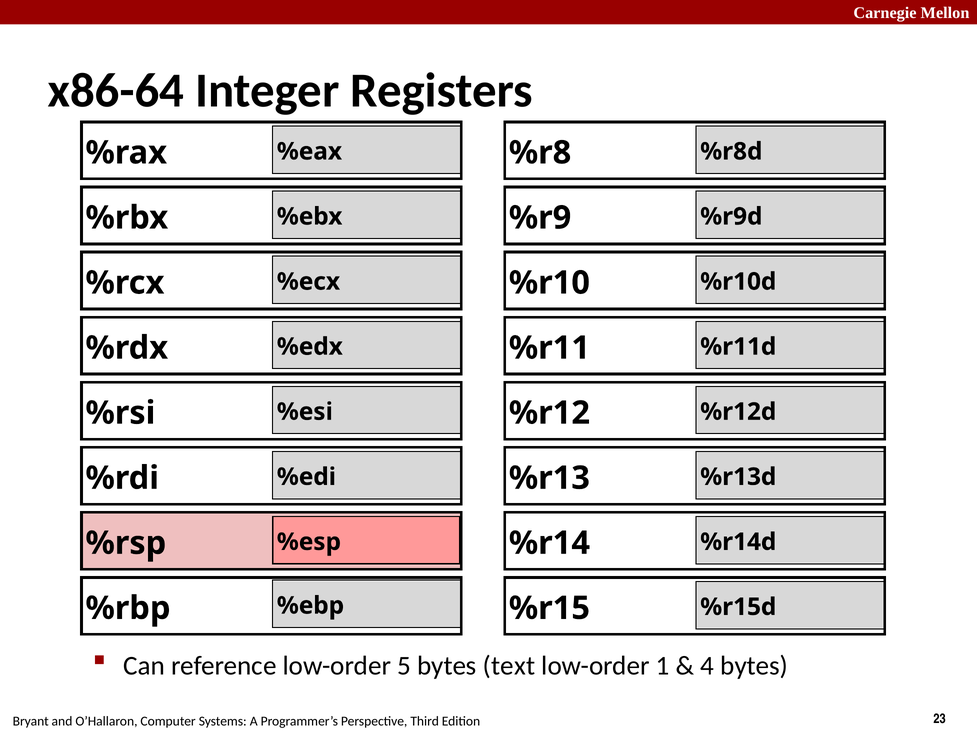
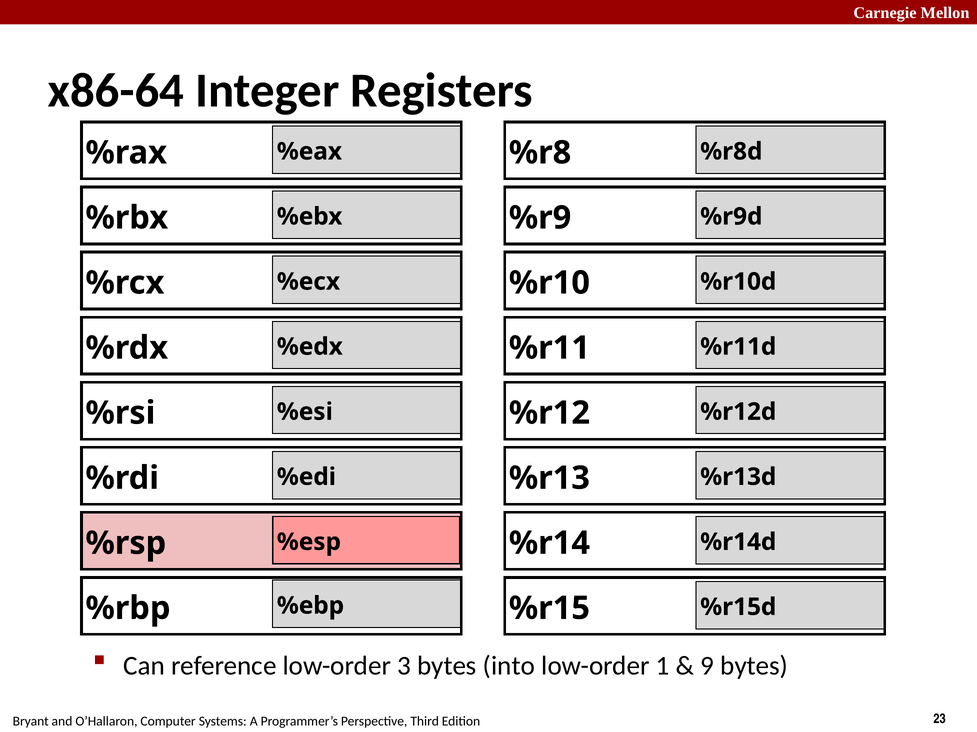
5: 5 -> 3
text: text -> into
4: 4 -> 9
